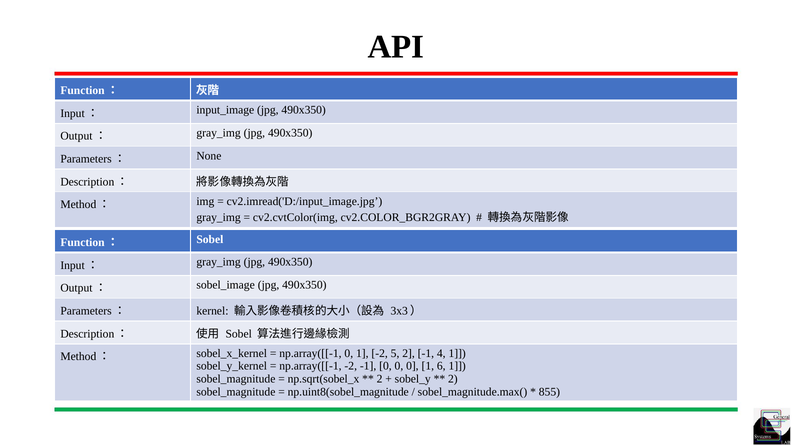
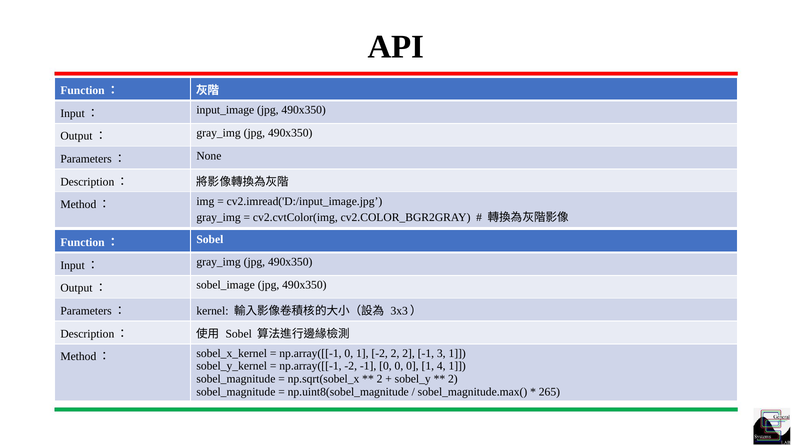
-2 5: 5 -> 2
4: 4 -> 3
6: 6 -> 4
855: 855 -> 265
